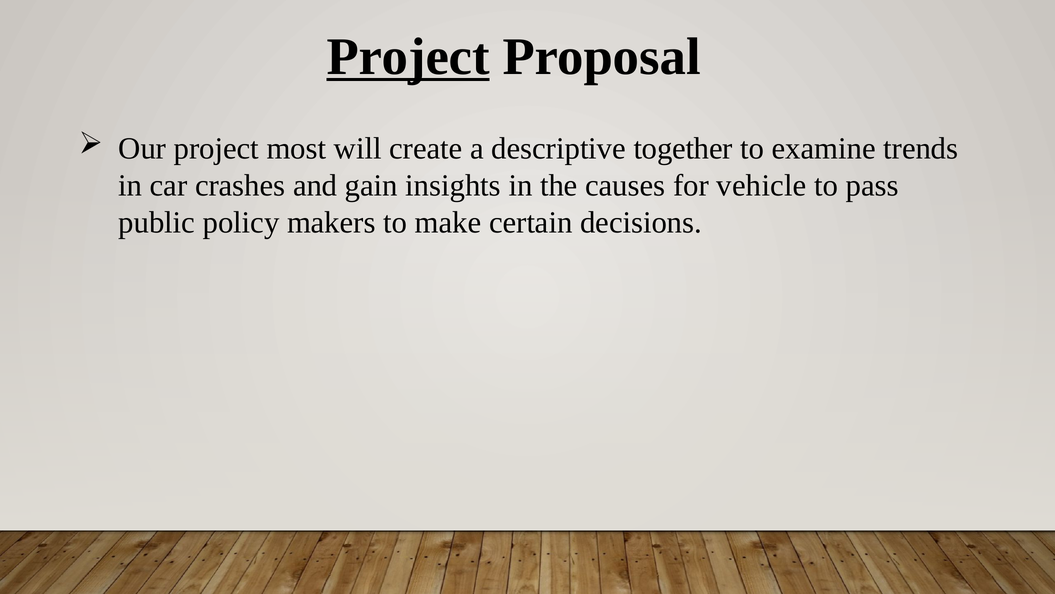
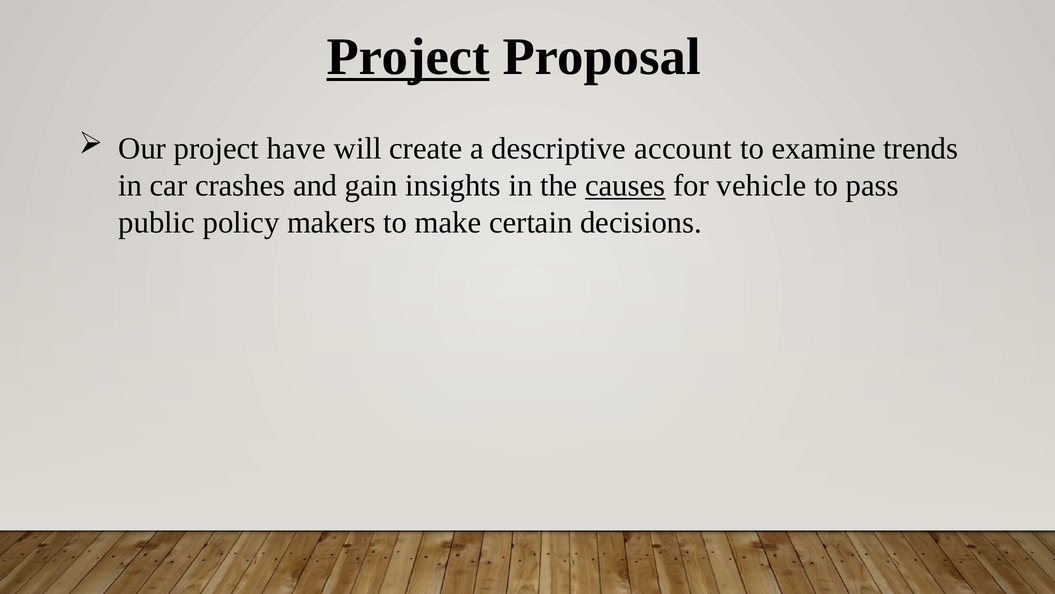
most: most -> have
together: together -> account
causes underline: none -> present
